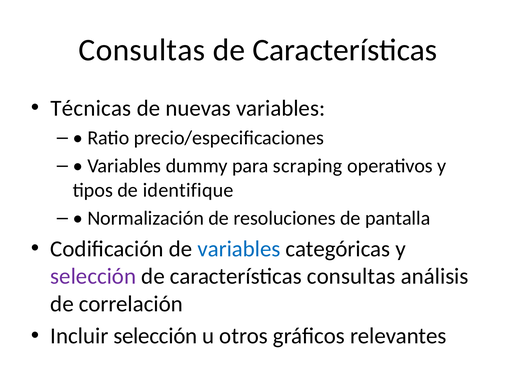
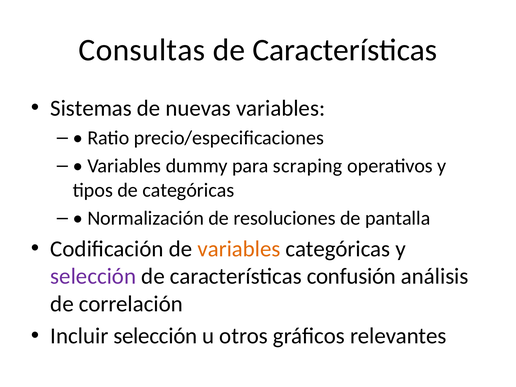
Técnicas: Técnicas -> Sistemas
de identifique: identifique -> categóricas
variables at (239, 249) colour: blue -> orange
características consultas: consultas -> confusión
